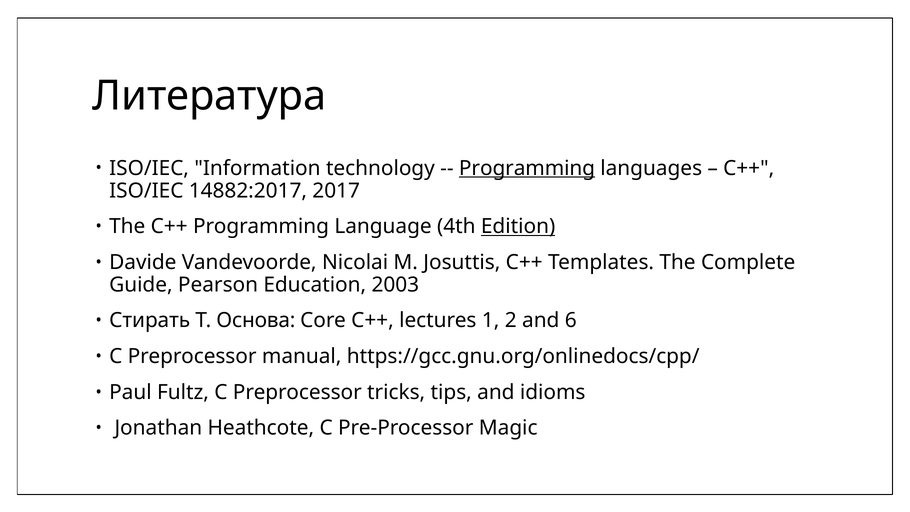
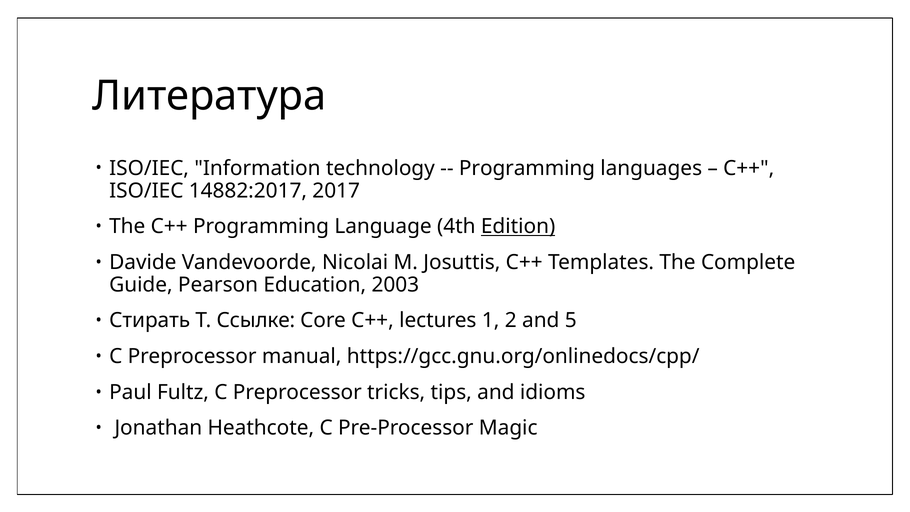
Programming at (527, 168) underline: present -> none
Основа: Основа -> Ссылке
6: 6 -> 5
